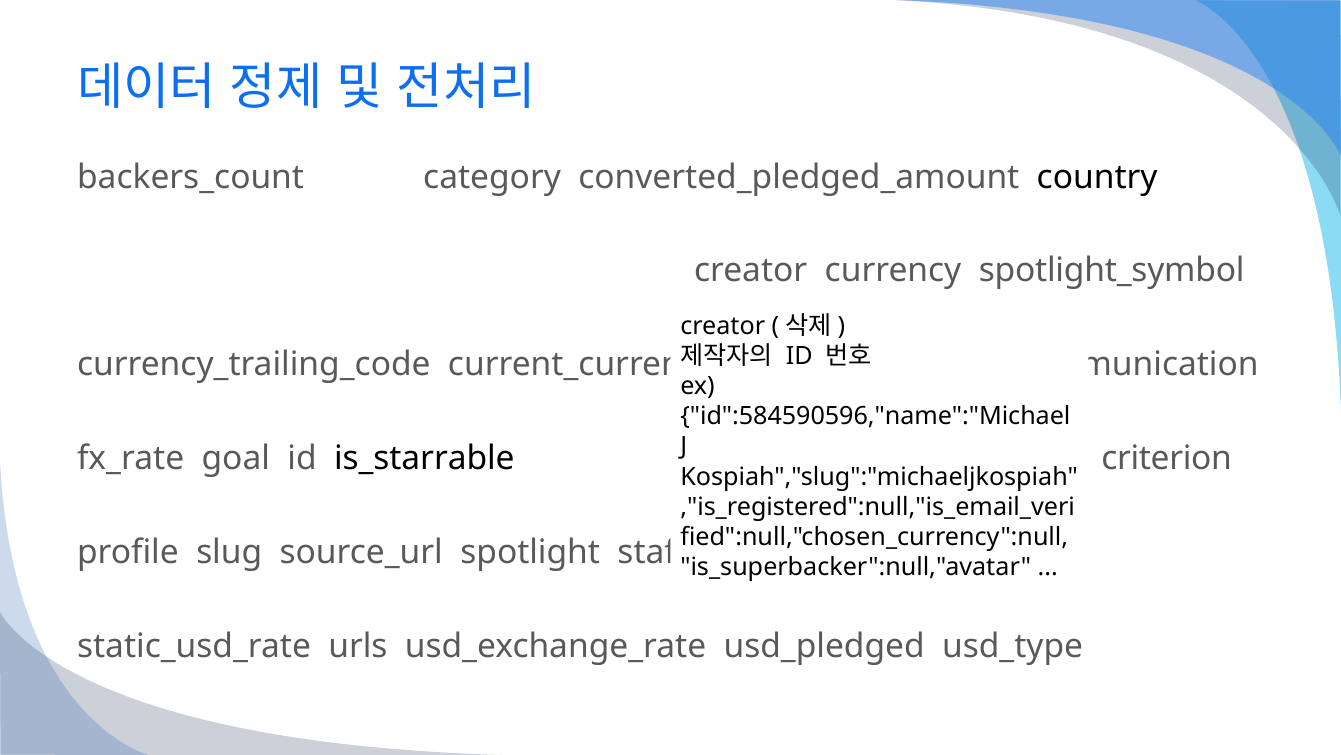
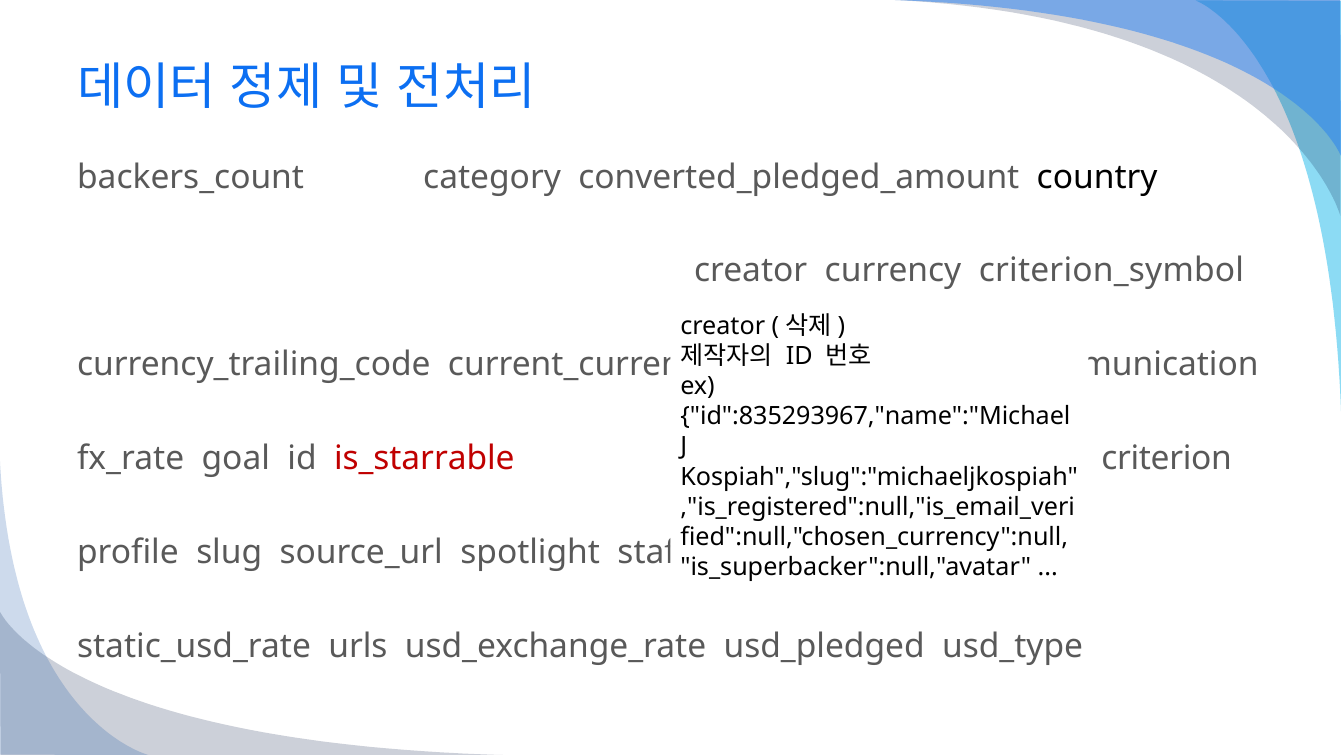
spotlight_symbol: spotlight_symbol -> criterion_symbol
id":584590596,"name":"Michael: id":584590596,"name":"Michael -> id":835293967,"name":"Michael
is_starrable colour: black -> red
